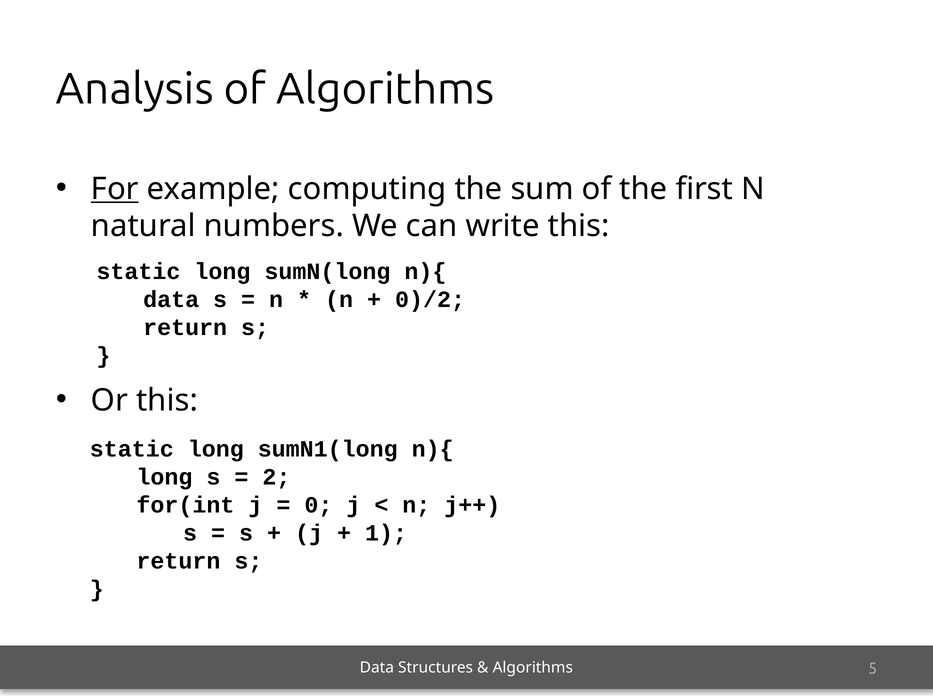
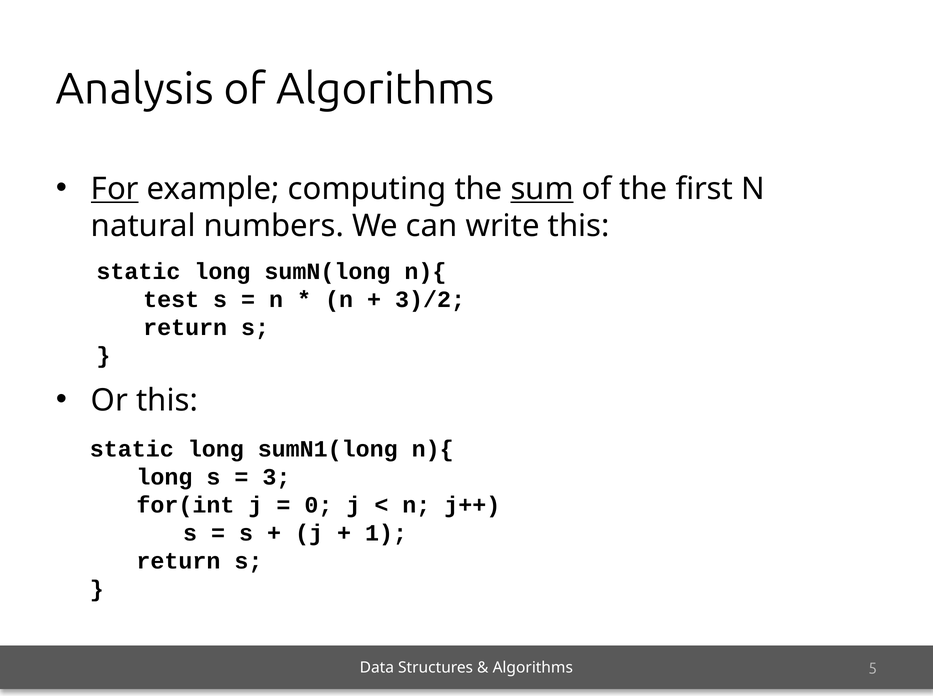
sum underline: none -> present
data at (171, 300): data -> test
0)/2: 0)/2 -> 3)/2
2: 2 -> 3
